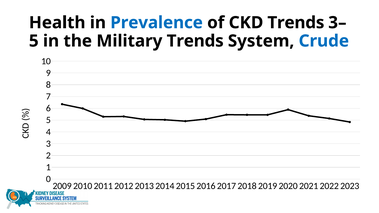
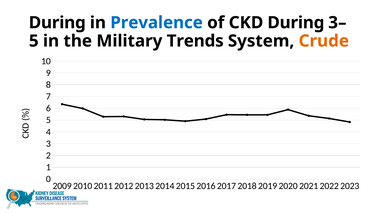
Health at (57, 23): Health -> During
CKD Trends: Trends -> During
Crude colour: blue -> orange
